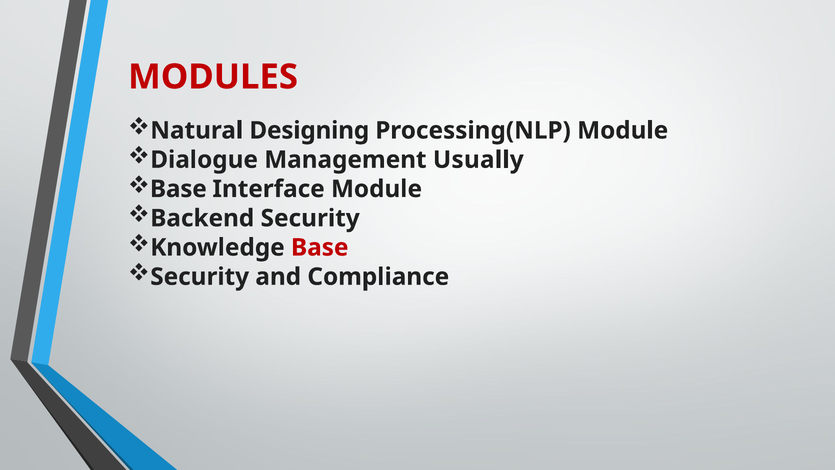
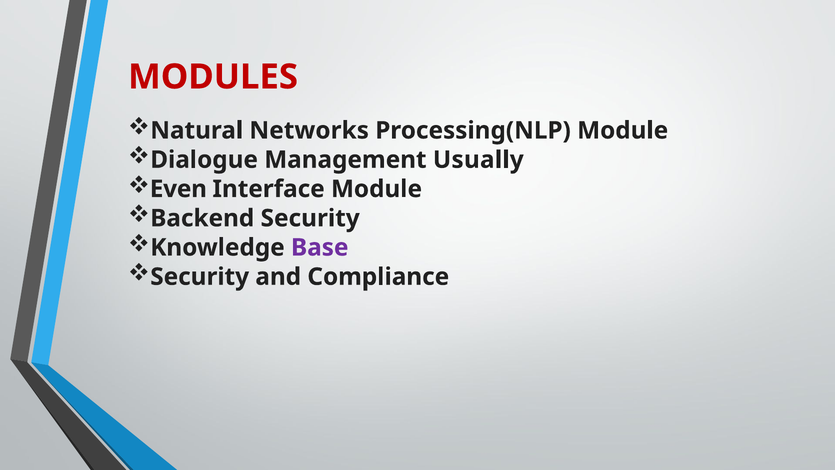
Designing: Designing -> Networks
Base at (178, 189): Base -> Even
Base at (320, 247) colour: red -> purple
